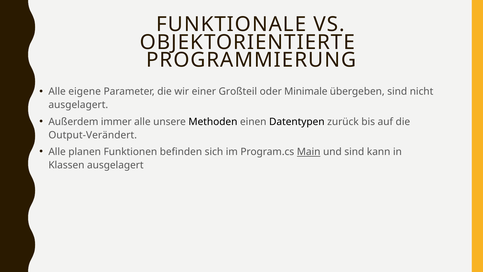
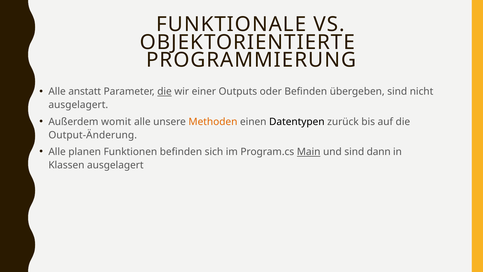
eigene: eigene -> anstatt
die at (165, 92) underline: none -> present
Großteil: Großteil -> Outputs
oder Minimale: Minimale -> Befinden
immer: immer -> womit
Methoden colour: black -> orange
Output-Verändert: Output-Verändert -> Output-Änderung
kann: kann -> dann
